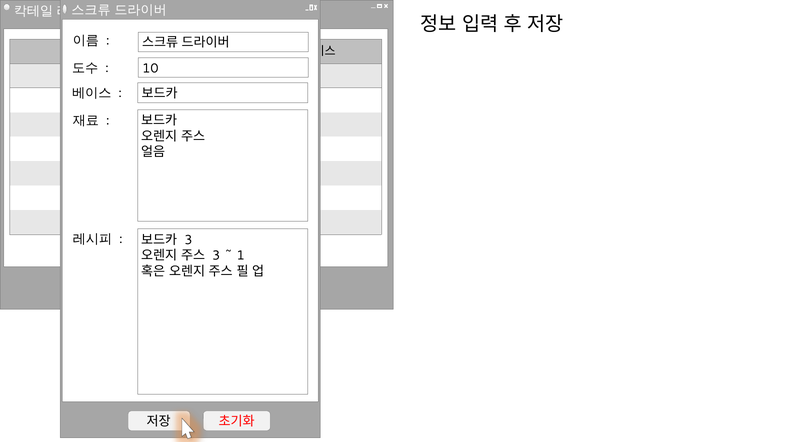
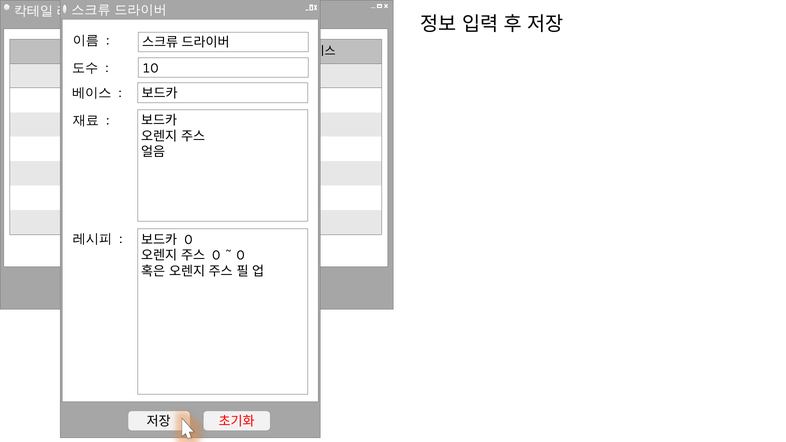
3 at (188, 240): 3 -> 0
3 at (216, 256): 3 -> 0
1 at (241, 256): 1 -> 0
